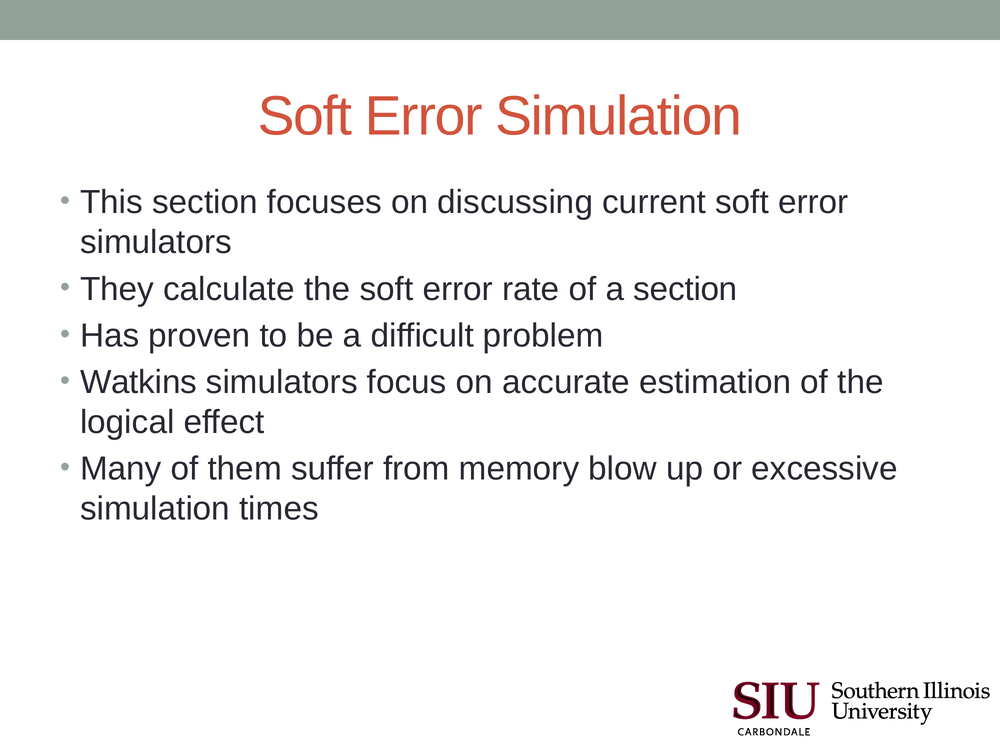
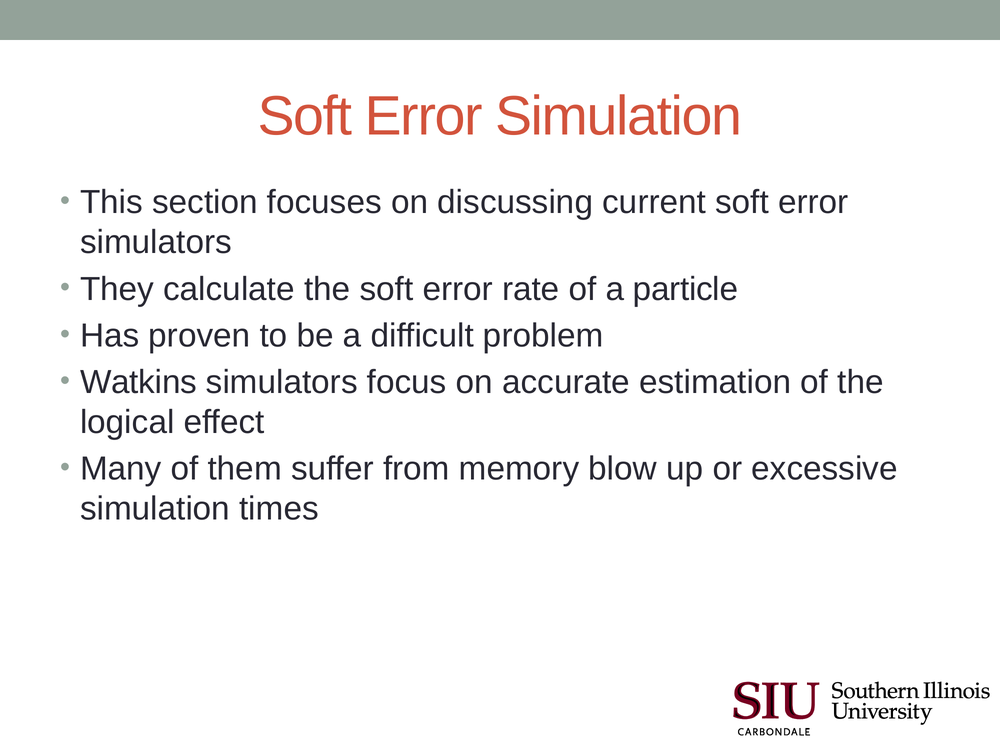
a section: section -> particle
